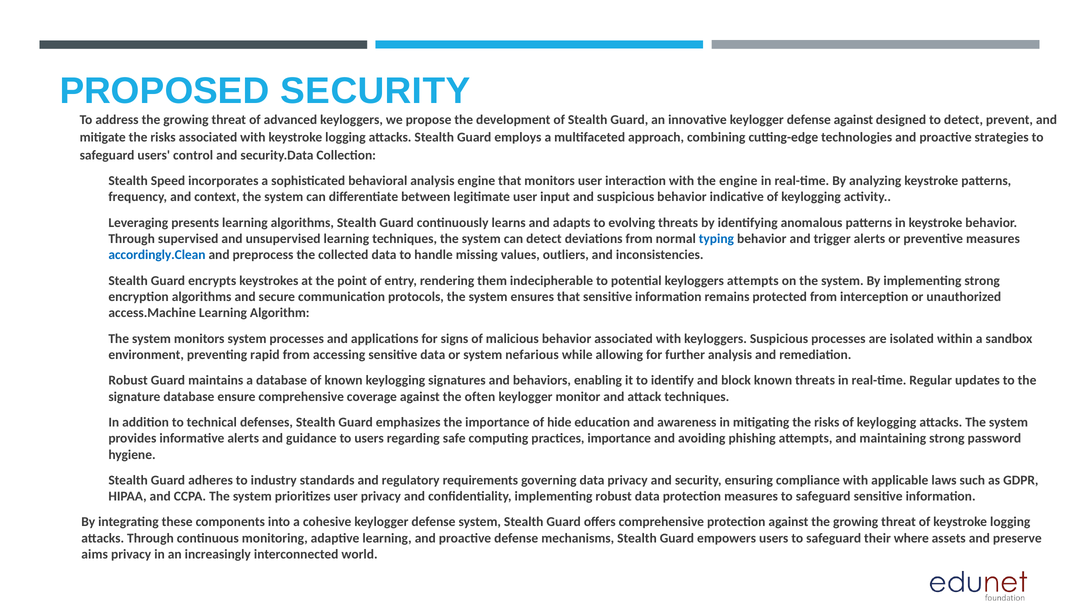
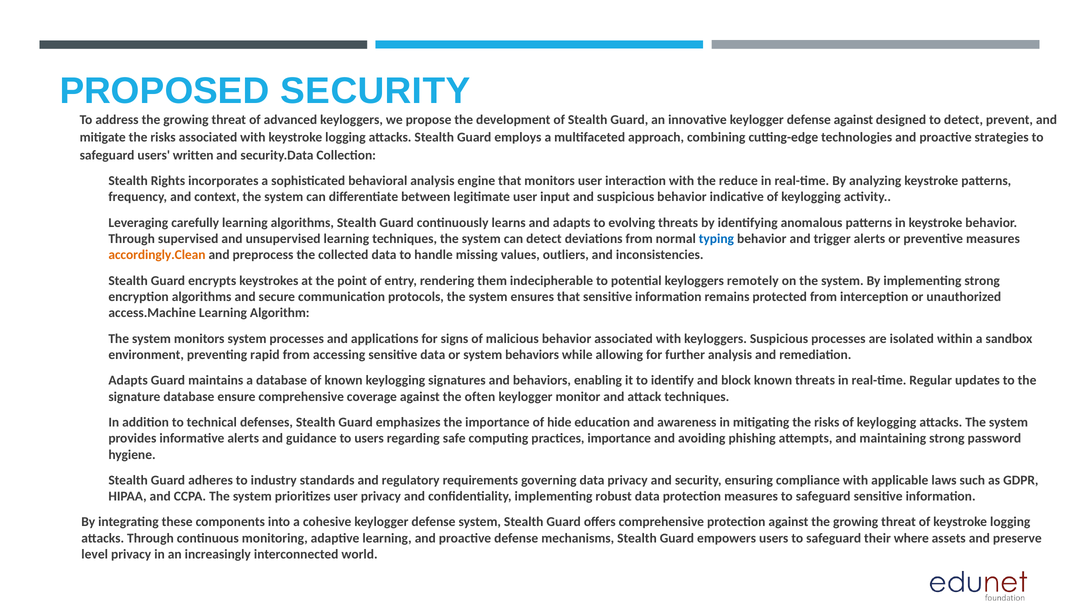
control: control -> written
Speed: Speed -> Rights
the engine: engine -> reduce
presents: presents -> carefully
accordingly.Clean colour: blue -> orange
keyloggers attempts: attempts -> remotely
system nefarious: nefarious -> behaviors
Robust at (128, 380): Robust -> Adapts
aims: aims -> level
